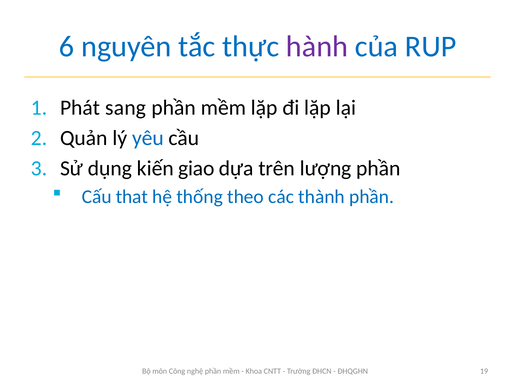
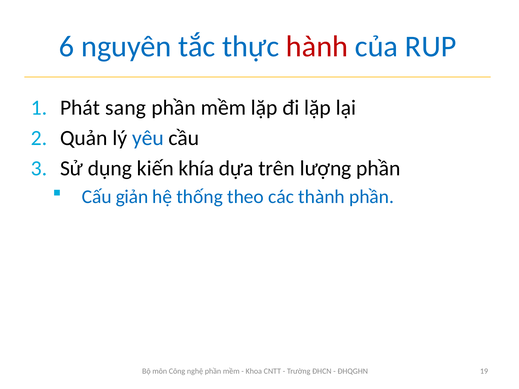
hành colour: purple -> red
giao: giao -> khía
that: that -> giản
